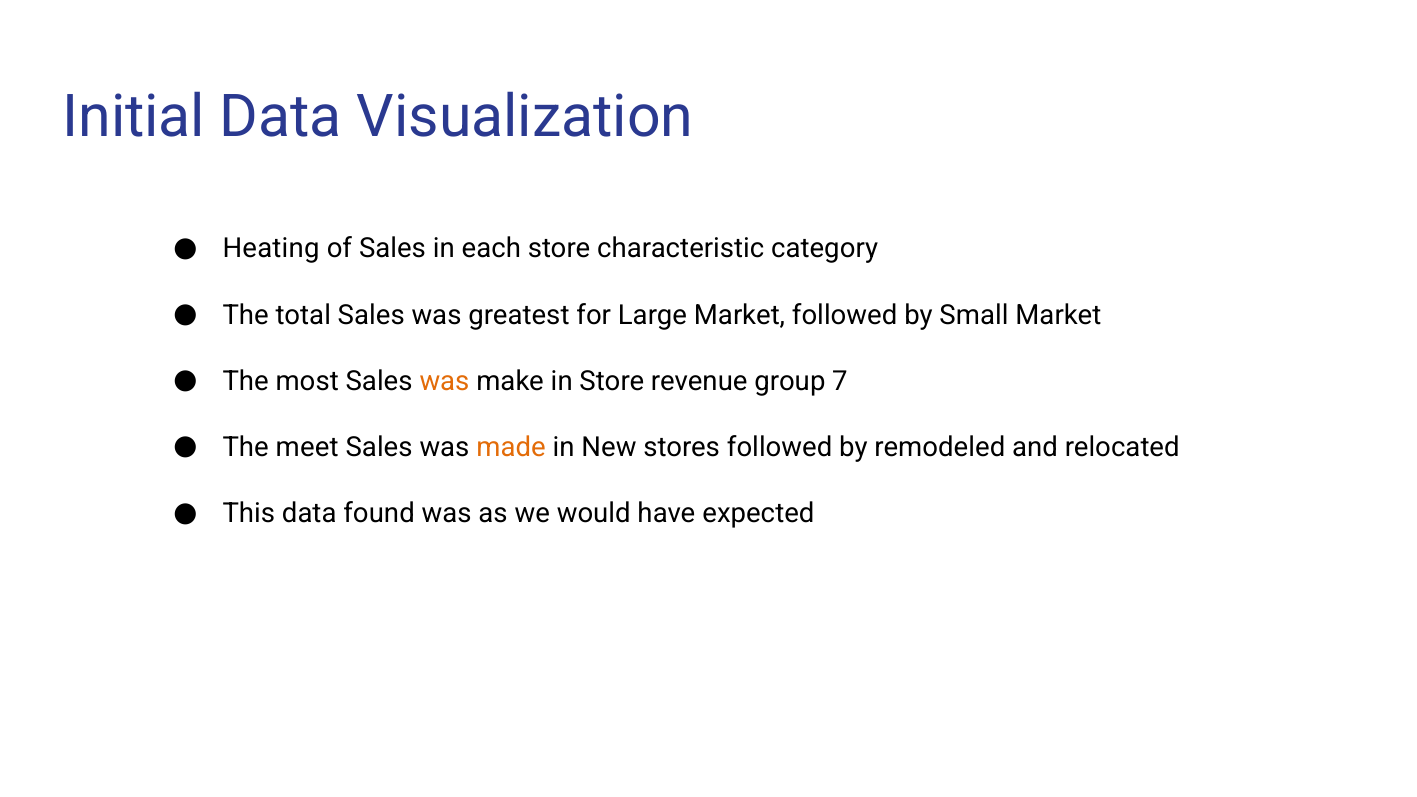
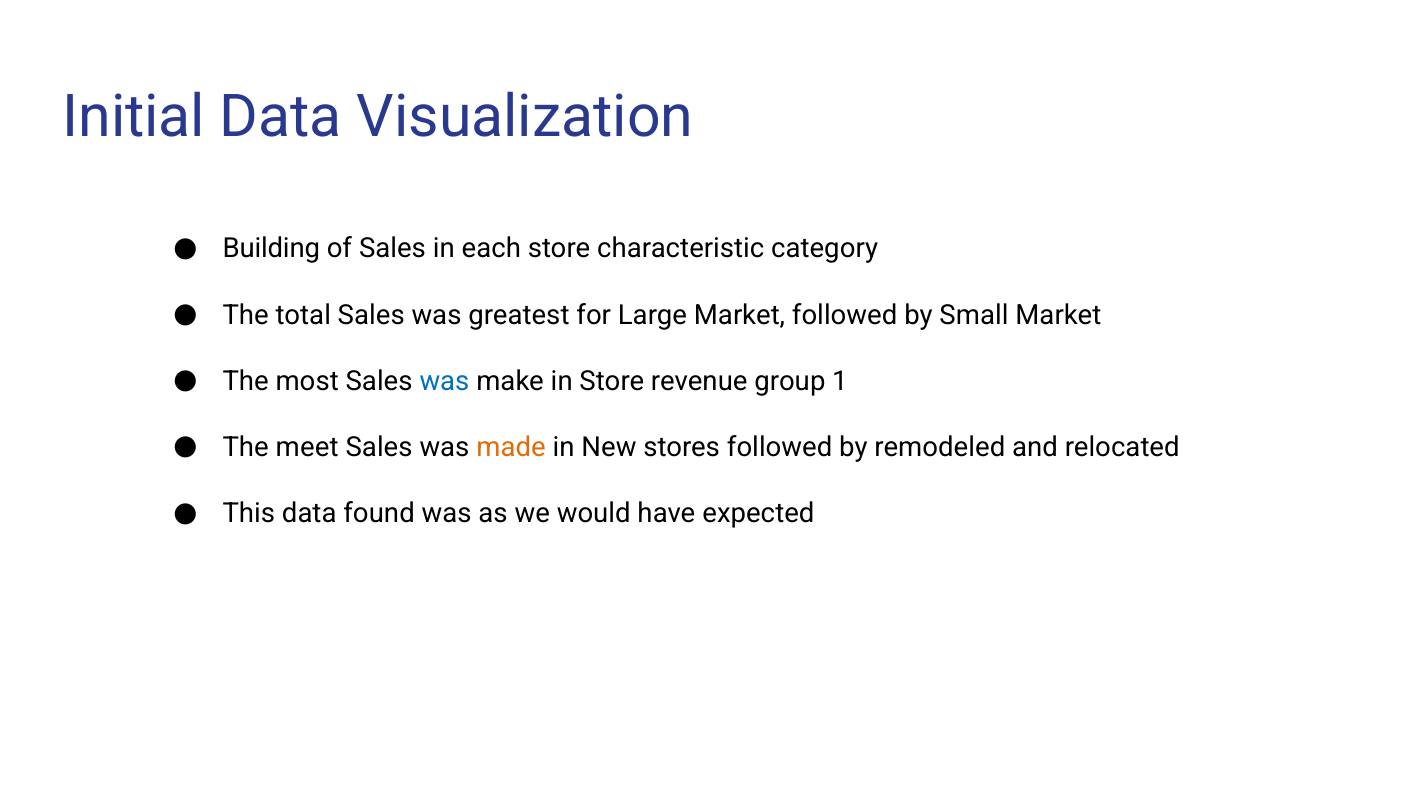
Heating: Heating -> Building
was at (444, 381) colour: orange -> blue
7: 7 -> 1
